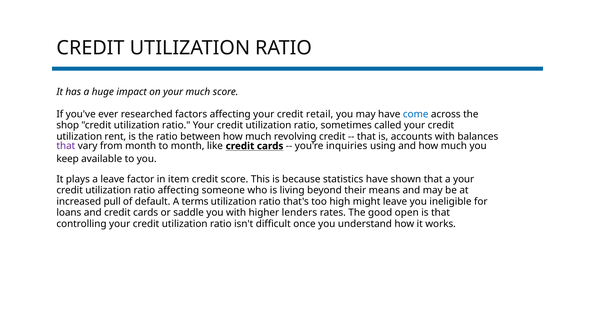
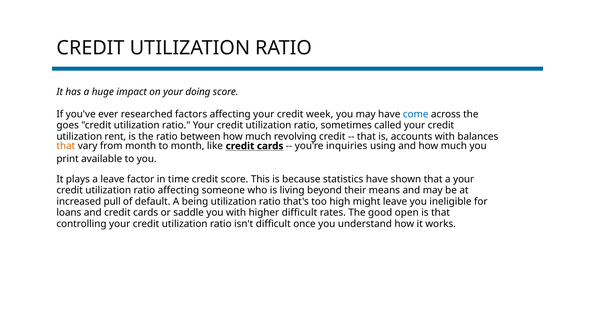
your much: much -> doing
retail: retail -> week
shop: shop -> goes
that at (66, 146) colour: purple -> orange
keep: keep -> print
item: item -> time
terms: terms -> being
higher lenders: lenders -> difficult
